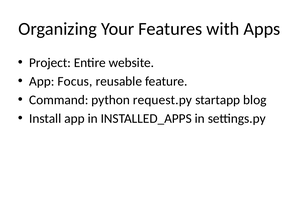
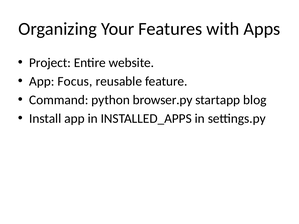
request.py: request.py -> browser.py
